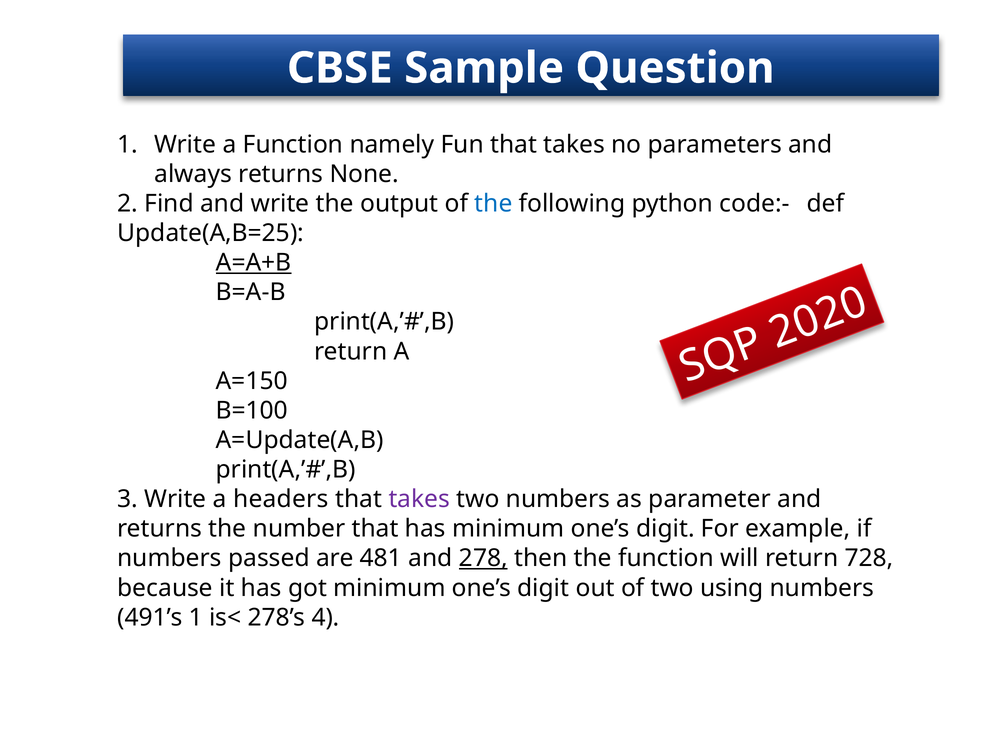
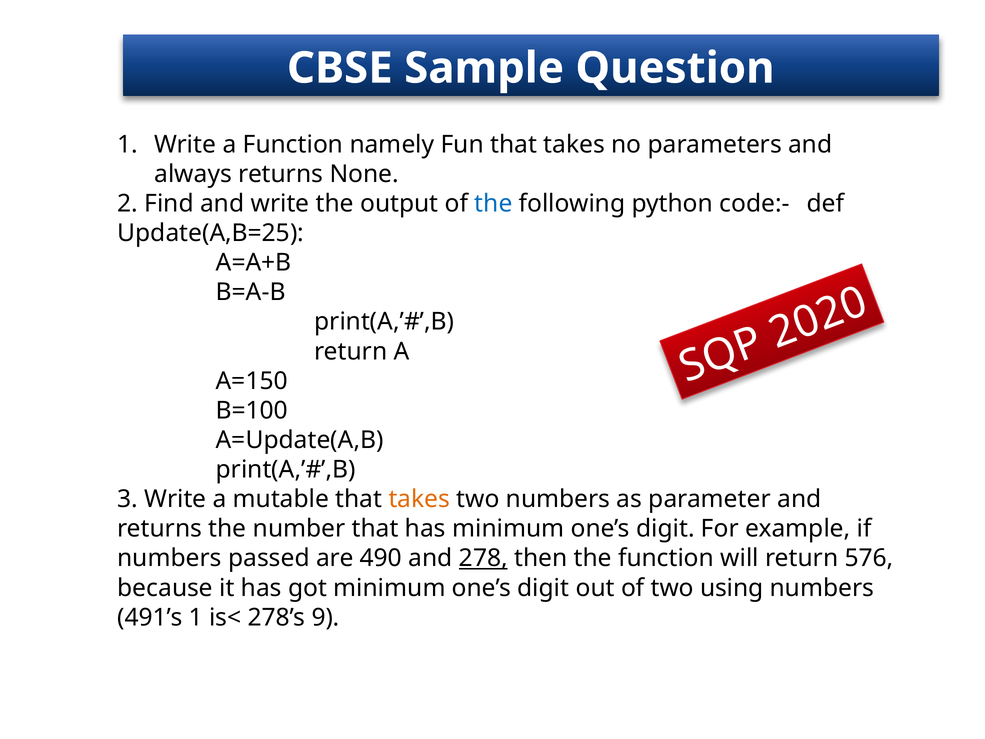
A=A+B underline: present -> none
headers: headers -> mutable
takes at (419, 499) colour: purple -> orange
481: 481 -> 490
728: 728 -> 576
4: 4 -> 9
